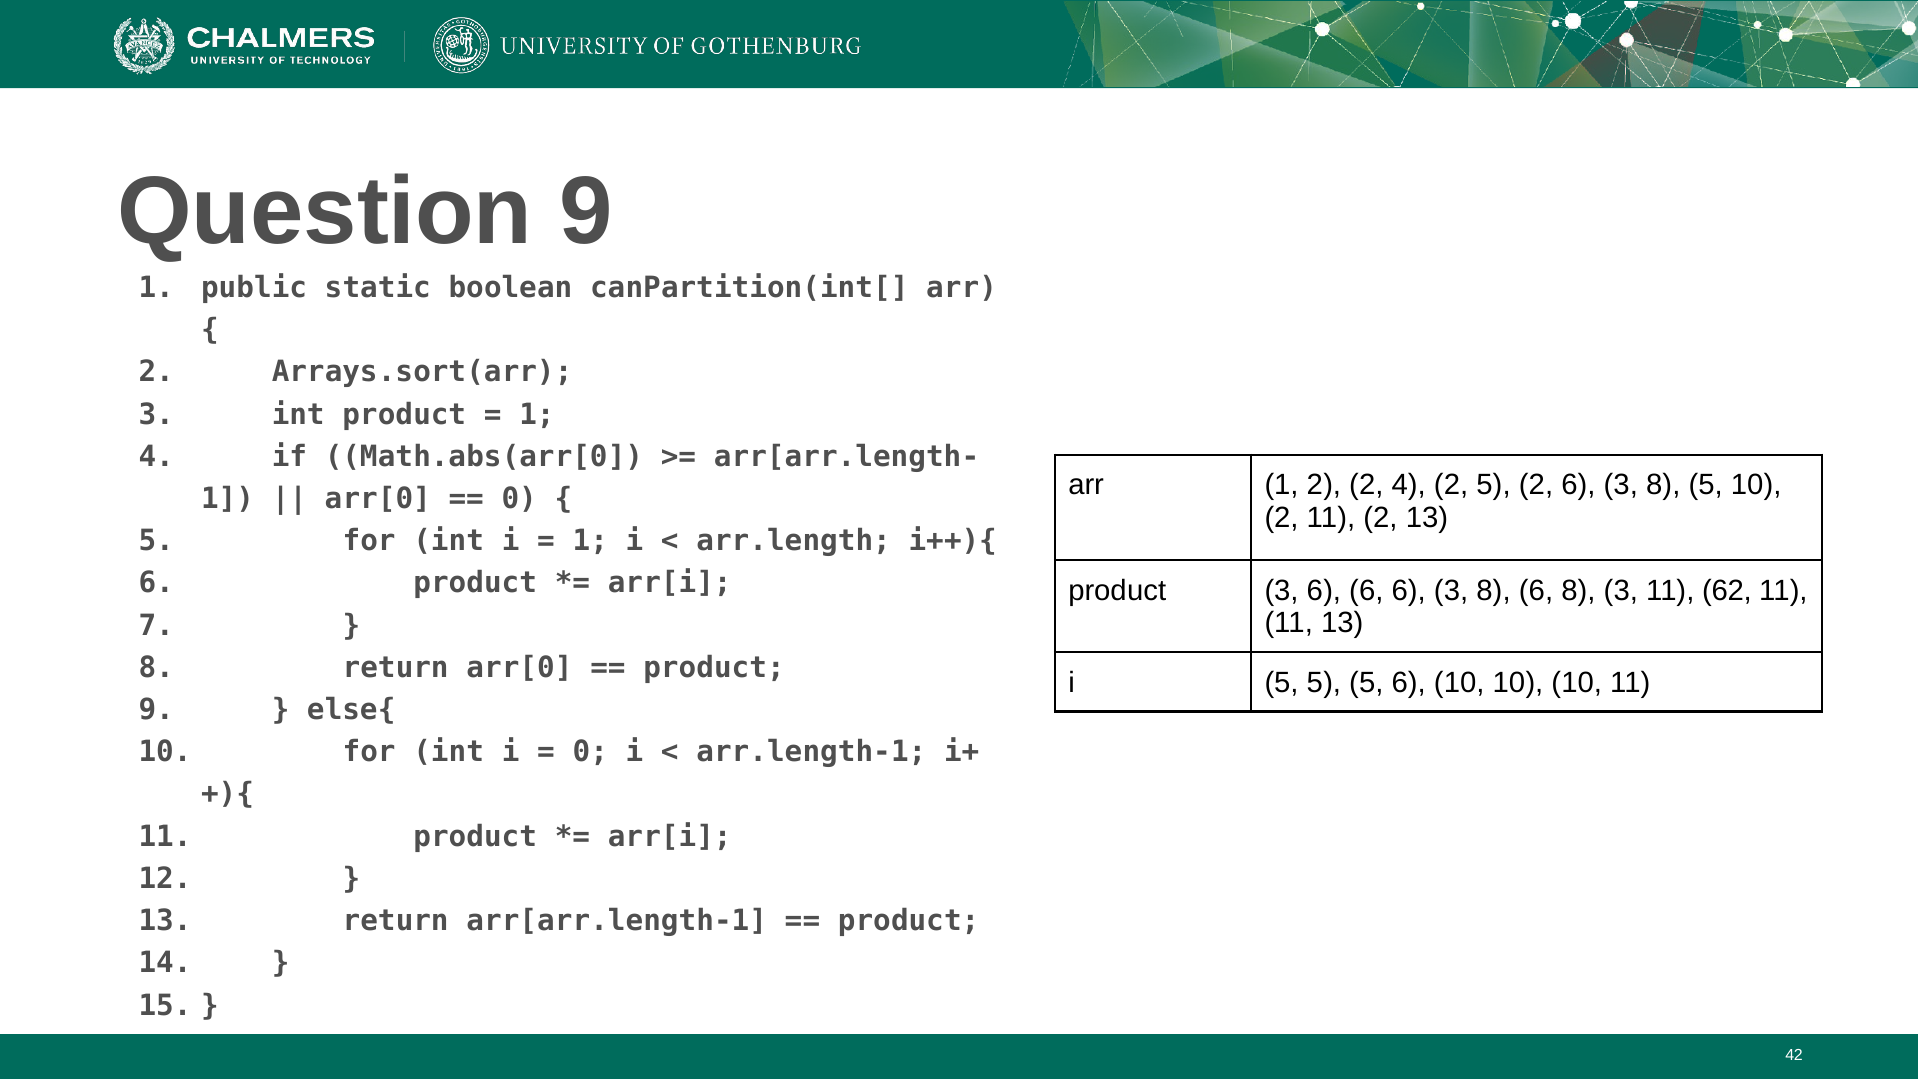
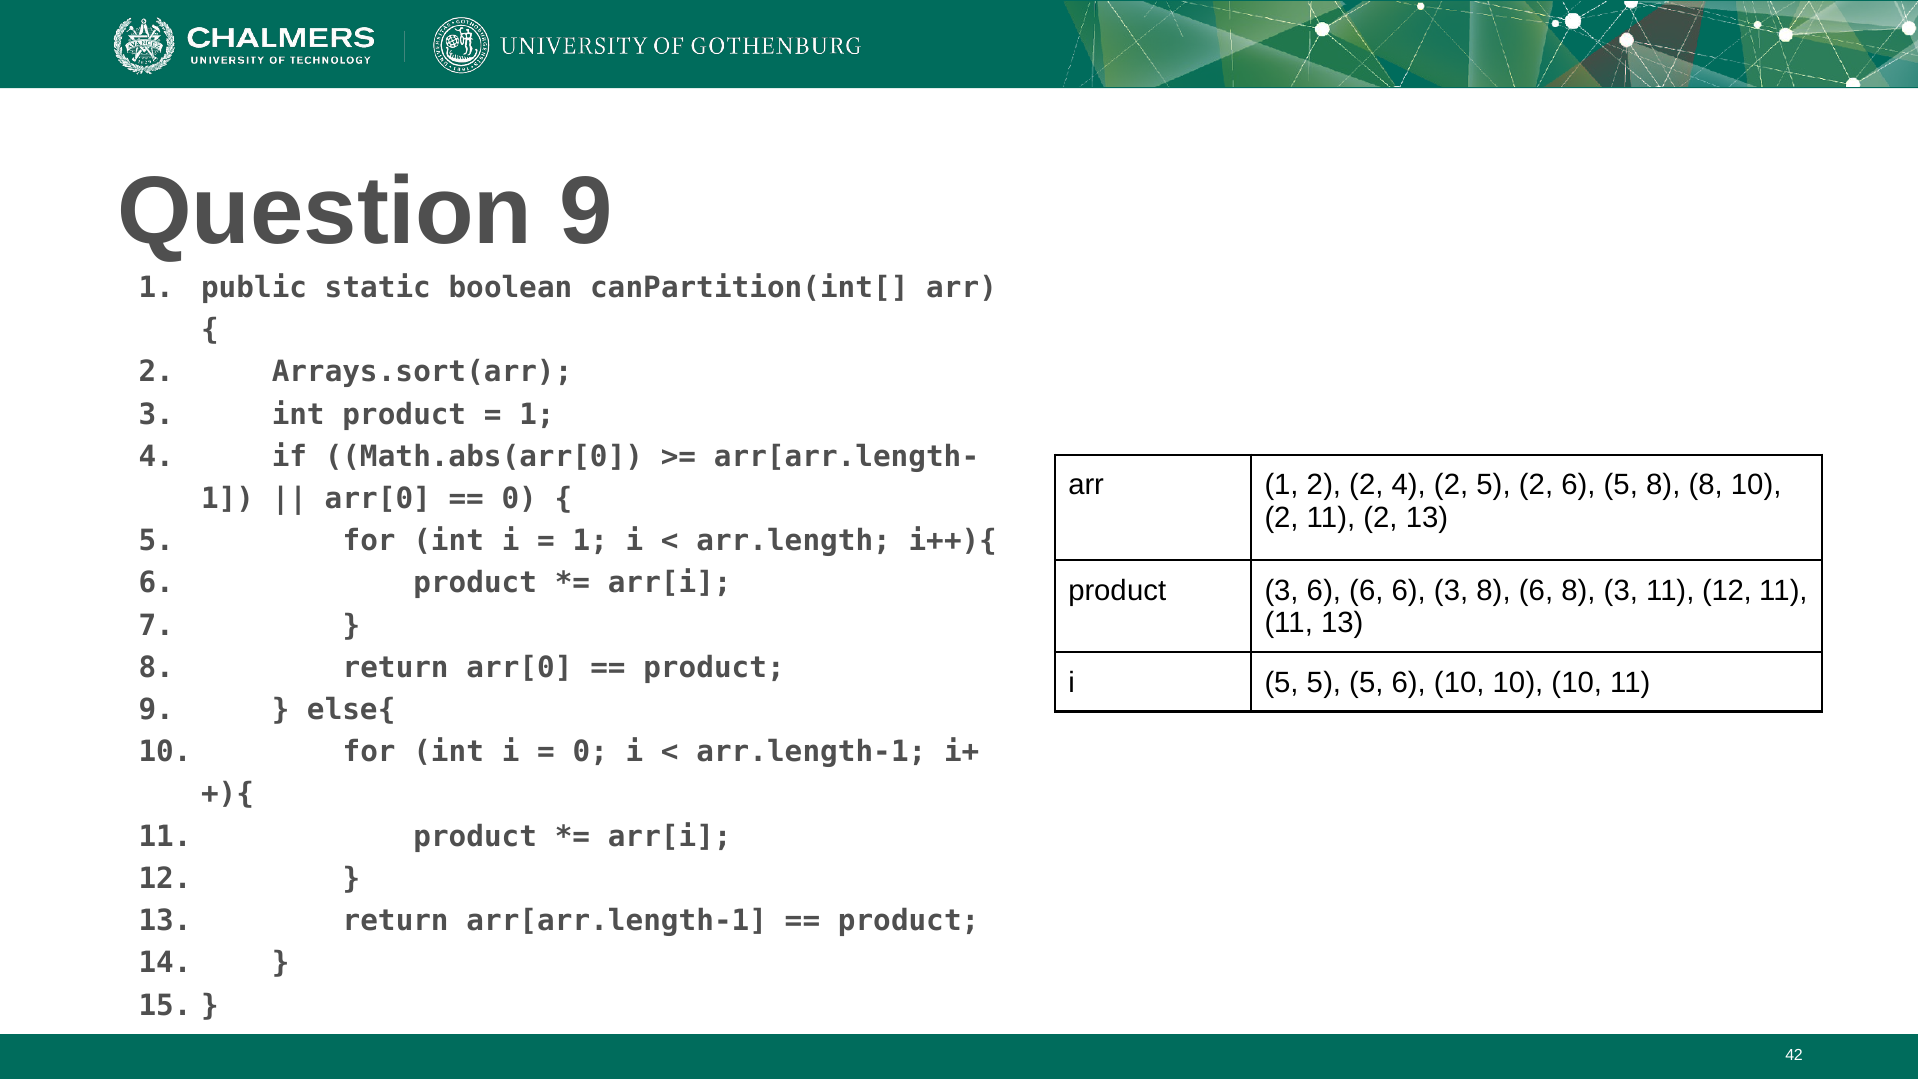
2 6 3: 3 -> 5
8 5: 5 -> 8
11 62: 62 -> 12
